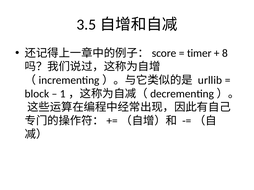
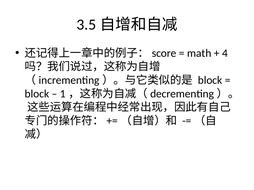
timer: timer -> math
8: 8 -> 4
urllib at (210, 80): urllib -> block
